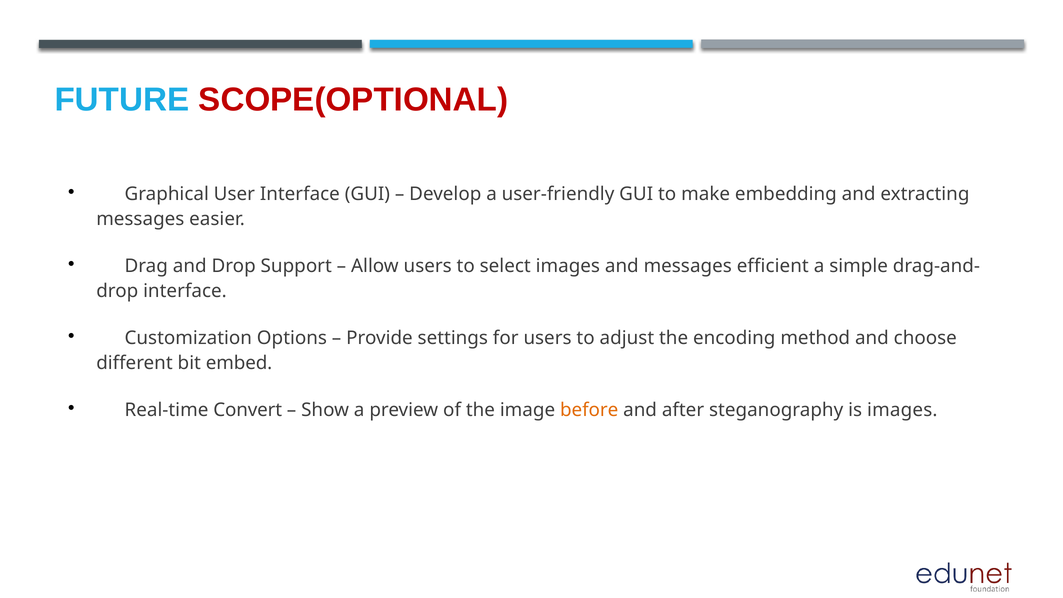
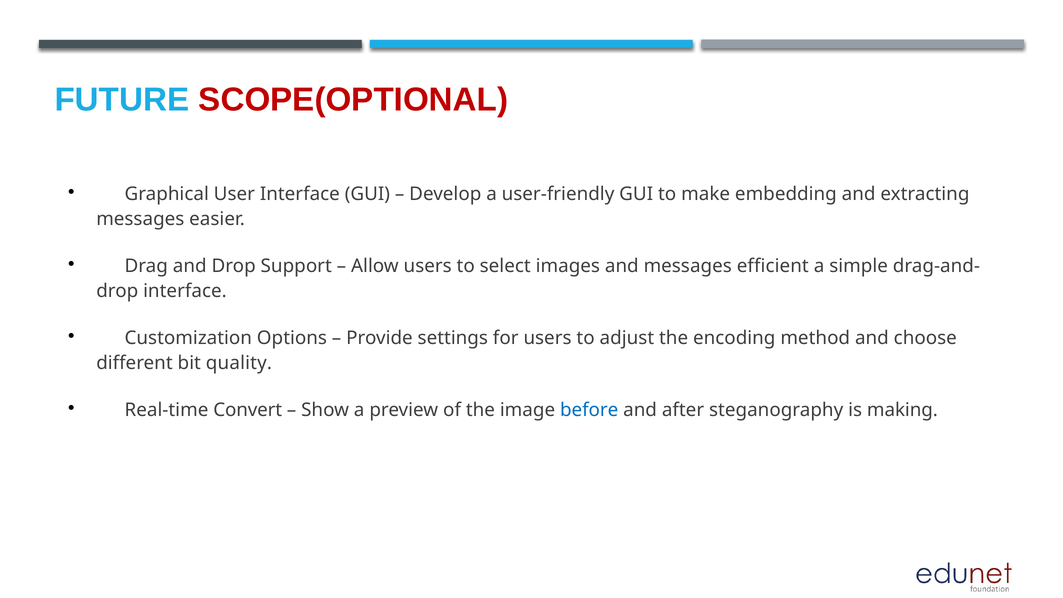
embed: embed -> quality
before colour: orange -> blue
is images: images -> making
